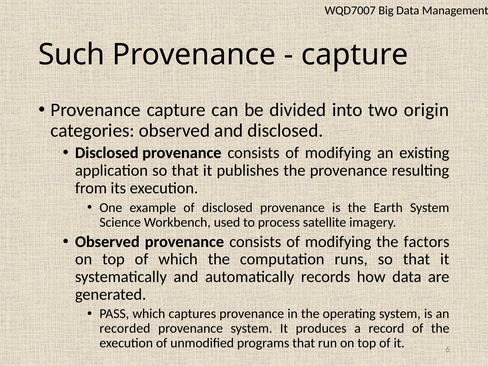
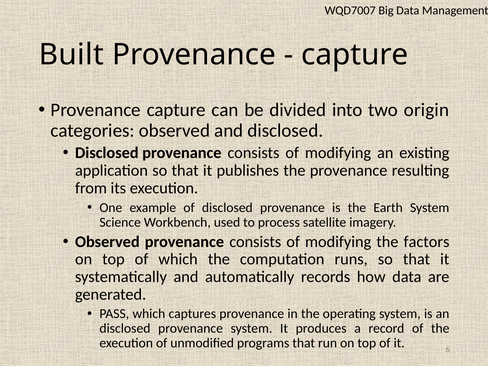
Such: Such -> Built
recorded at (125, 328): recorded -> disclosed
